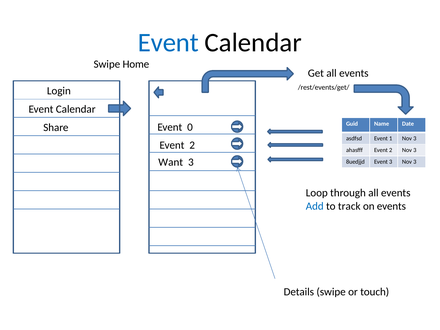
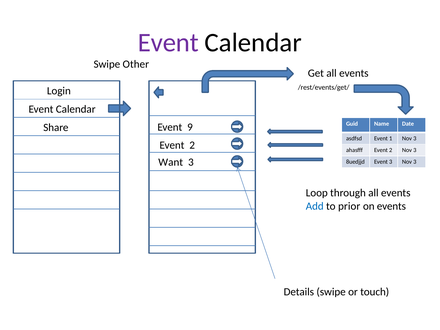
Event at (168, 43) colour: blue -> purple
Home: Home -> Other
0: 0 -> 9
track: track -> prior
